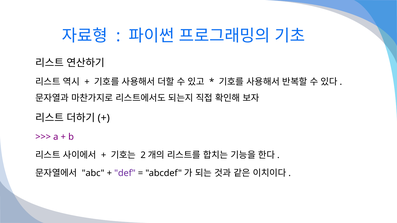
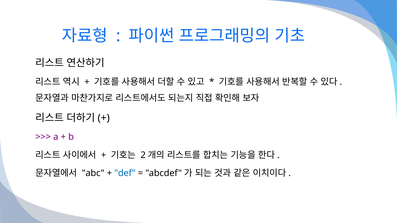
def colour: purple -> blue
